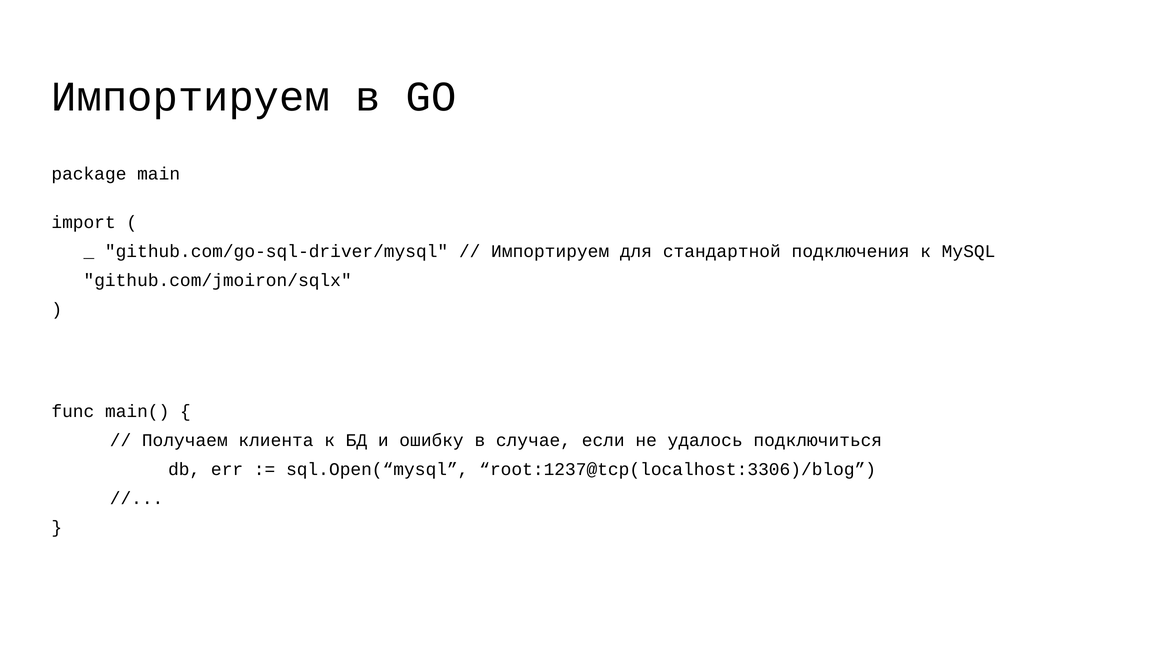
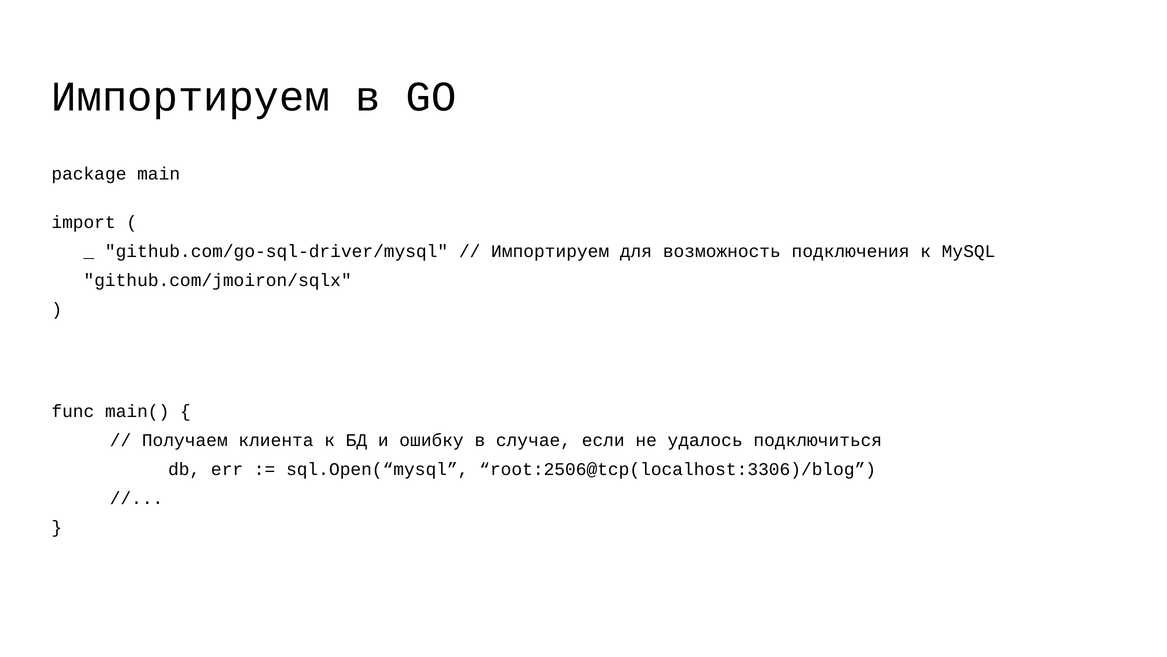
стандартной: стандартной -> возможность
root:1237@tcp(localhost:3306)/blog: root:1237@tcp(localhost:3306)/blog -> root:2506@tcp(localhost:3306)/blog
